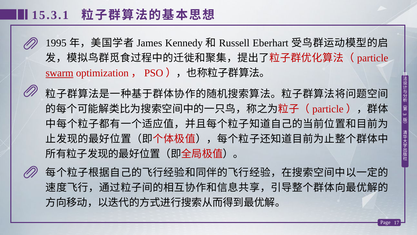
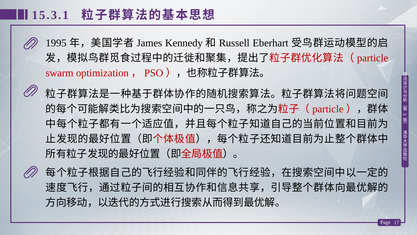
swarm underline: present -> none
